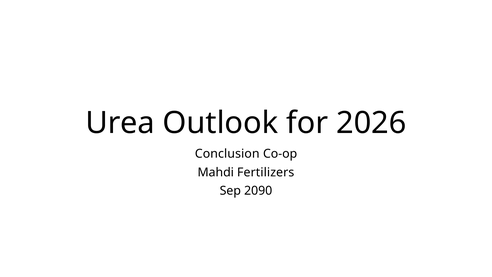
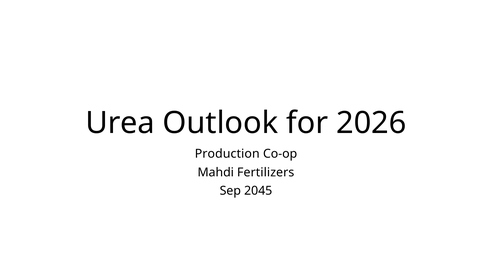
Conclusion: Conclusion -> Production
2090: 2090 -> 2045
